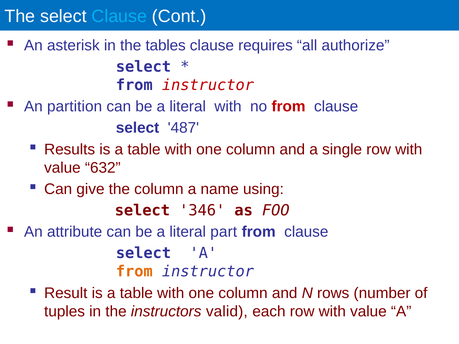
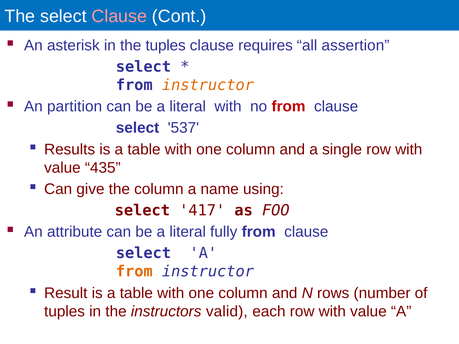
Clause at (119, 16) colour: light blue -> pink
the tables: tables -> tuples
authorize: authorize -> assertion
instructor at (208, 85) colour: red -> orange
487: 487 -> 537
632: 632 -> 435
346: 346 -> 417
part: part -> fully
